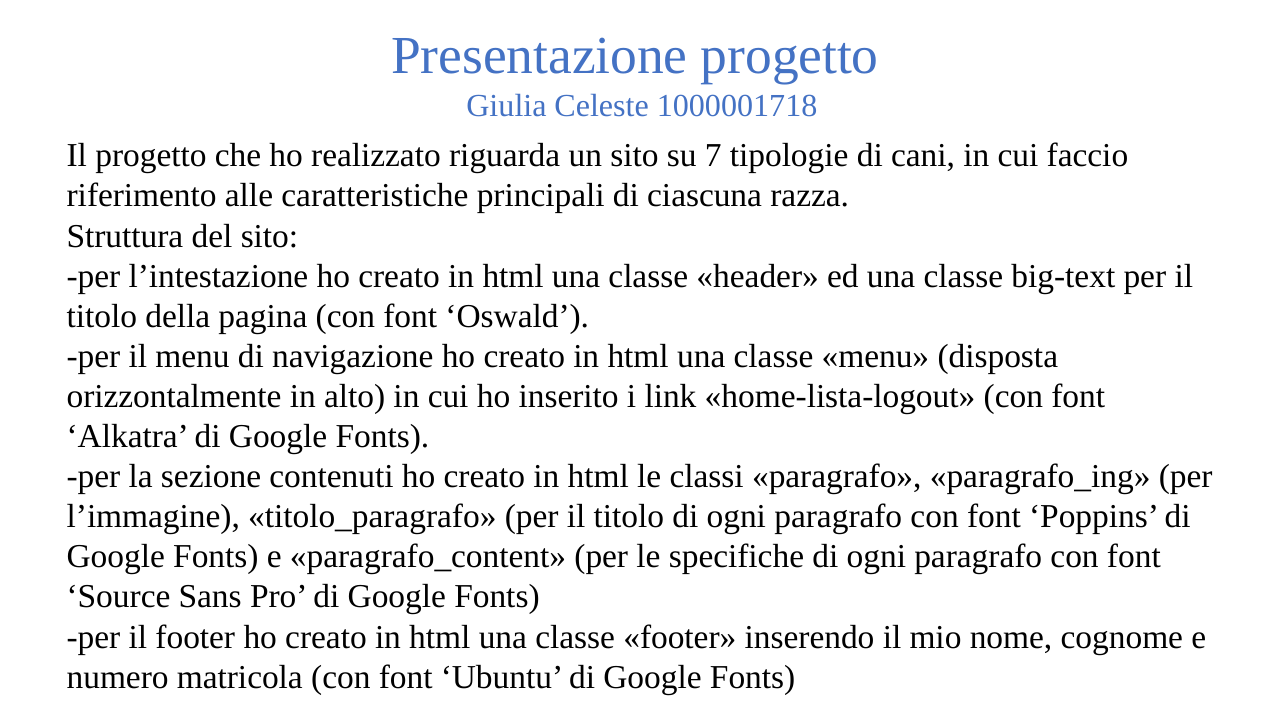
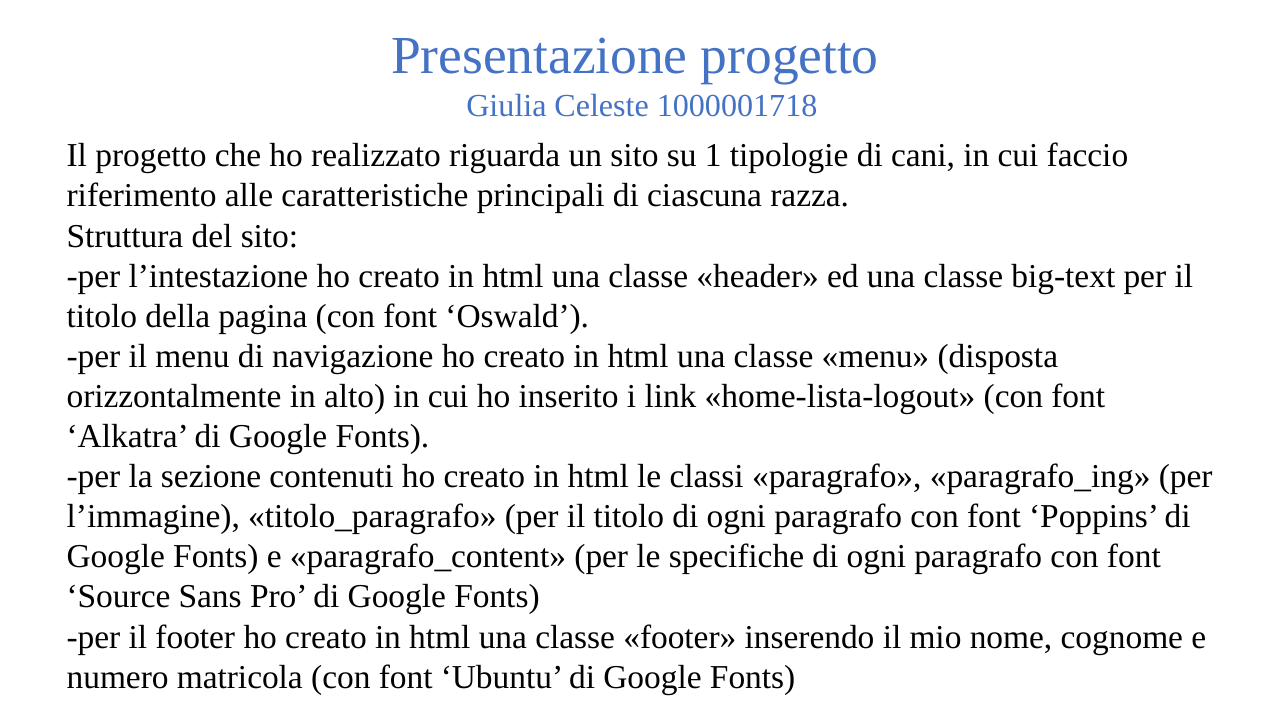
7: 7 -> 1
